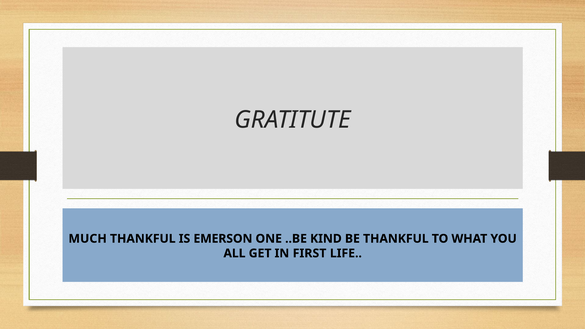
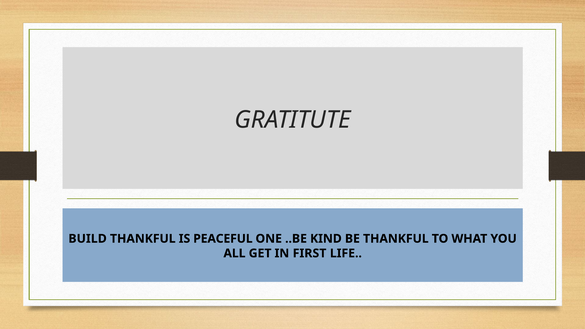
MUCH: MUCH -> BUILD
EMERSON: EMERSON -> PEACEFUL
